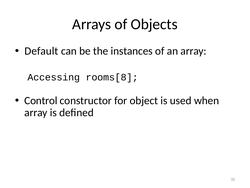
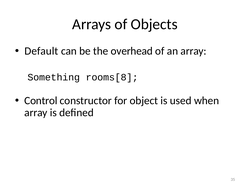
instances: instances -> overhead
Accessing: Accessing -> Something
